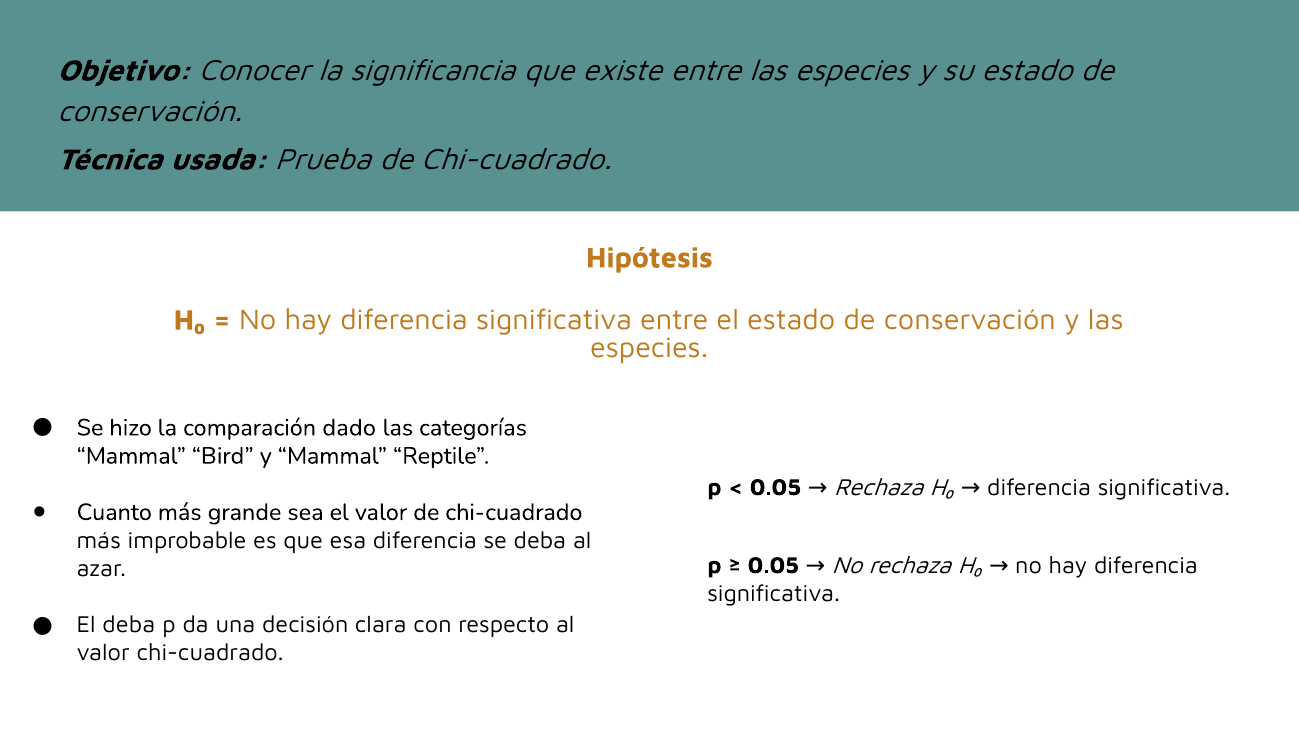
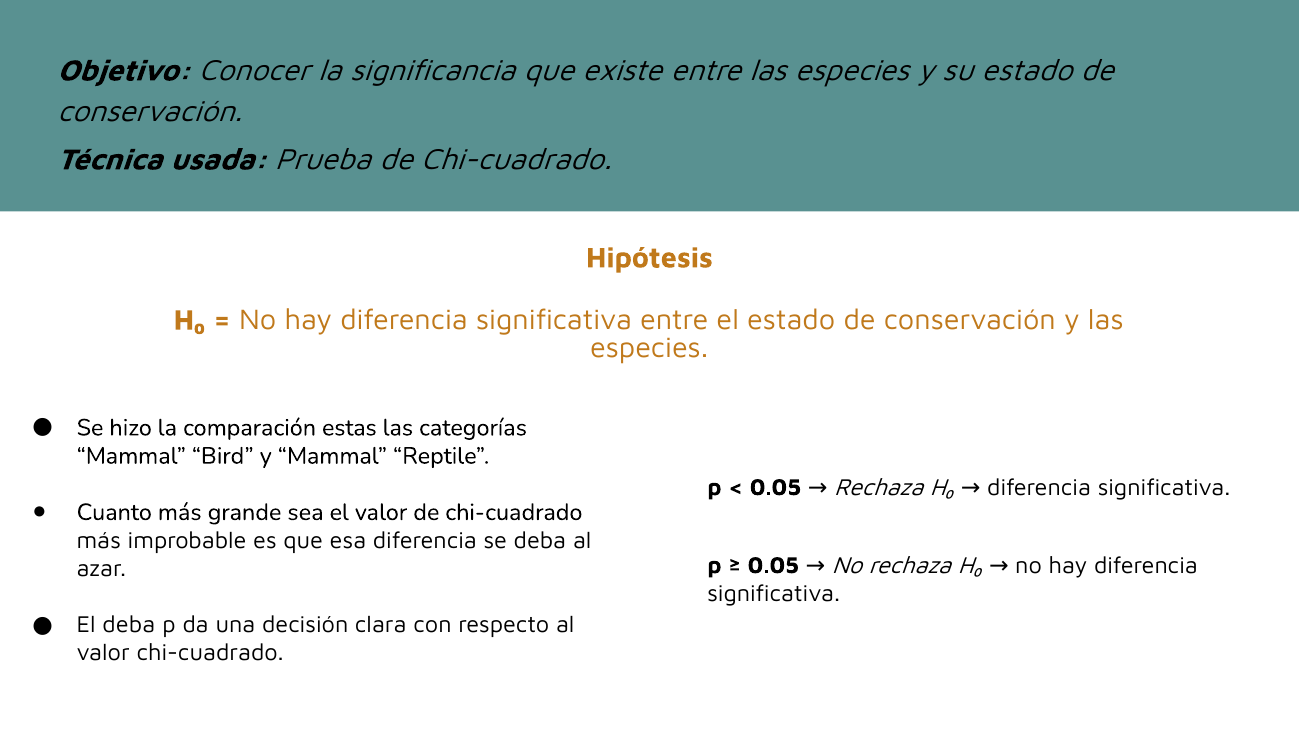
dado: dado -> estas
